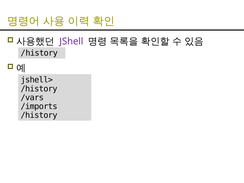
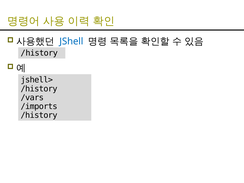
JShell colour: purple -> blue
